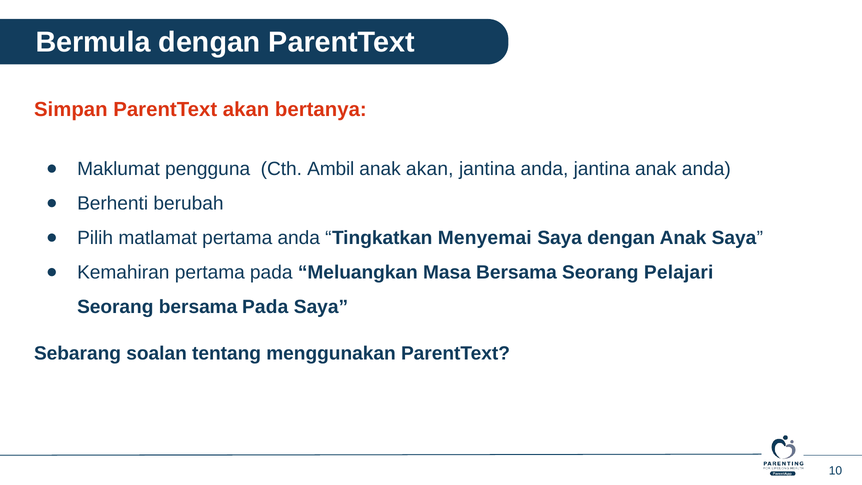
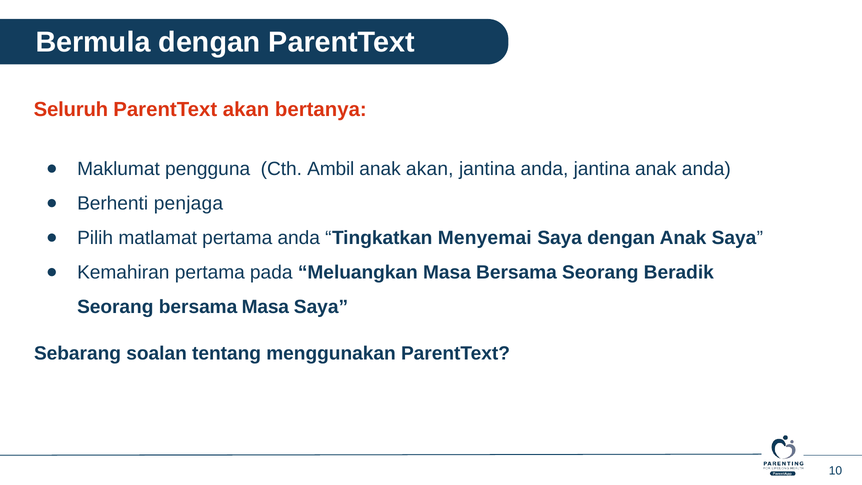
Simpan: Simpan -> Seluruh
berubah: berubah -> penjaga
Pelajari: Pelajari -> Beradik
bersama Pada: Pada -> Masa
